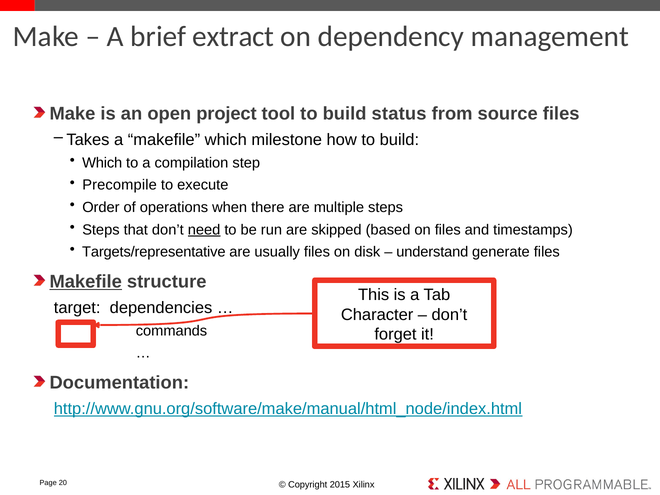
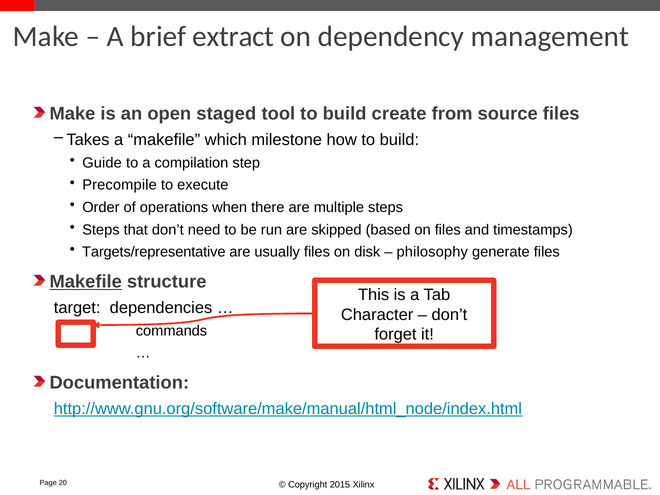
project: project -> staged
status: status -> create
Which at (102, 163): Which -> Guide
need underline: present -> none
understand: understand -> philosophy
